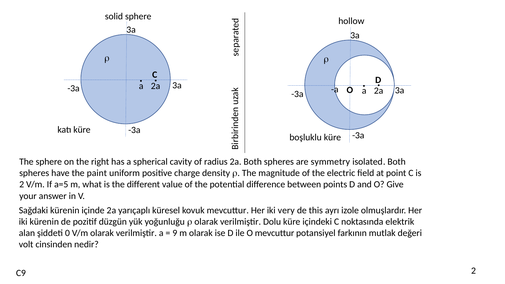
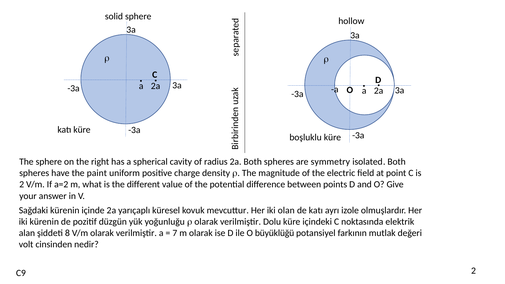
a=5: a=5 -> a=2
very: very -> olan
de this: this -> katı
0: 0 -> 8
9: 9 -> 7
O mevcuttur: mevcuttur -> büyüklüğü
